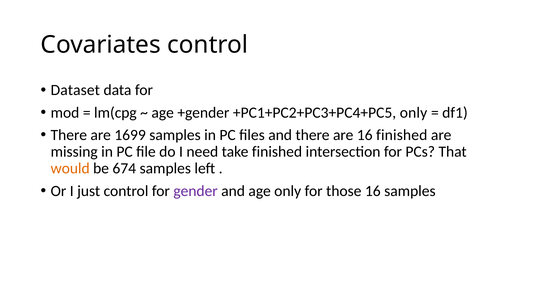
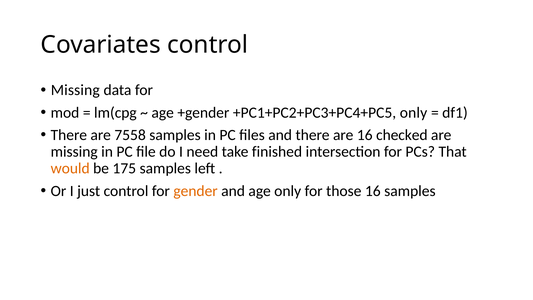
Dataset at (75, 90): Dataset -> Missing
1699: 1699 -> 7558
16 finished: finished -> checked
674: 674 -> 175
gender colour: purple -> orange
